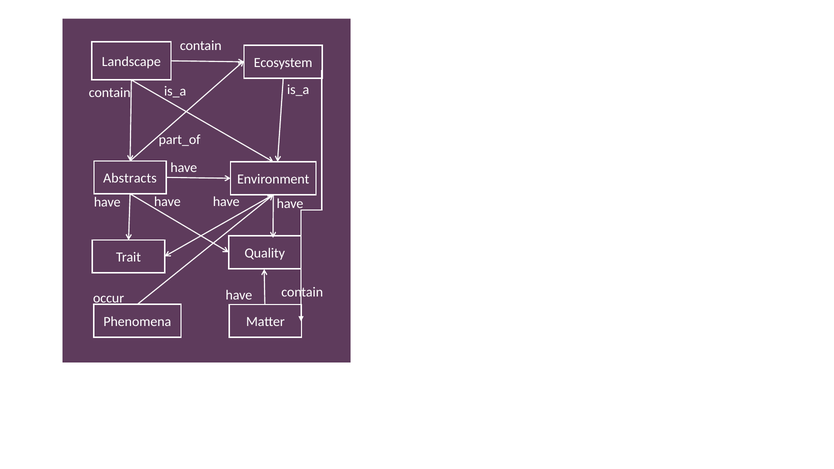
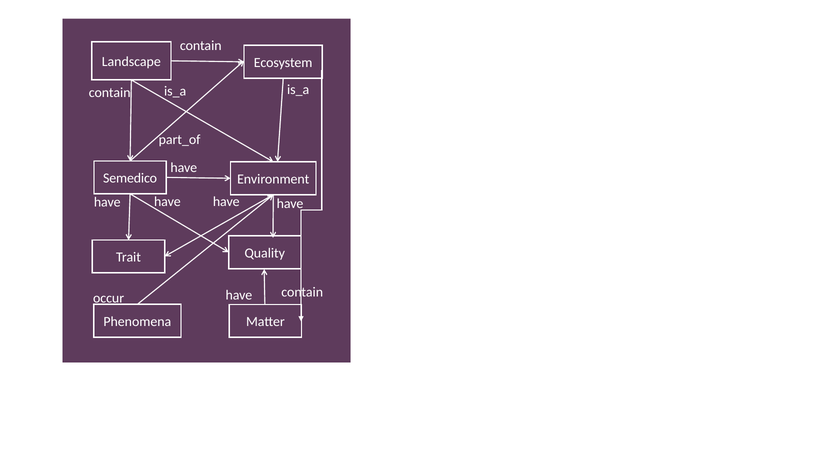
Abstracts: Abstracts -> Semedico
